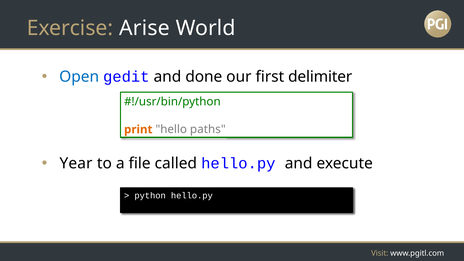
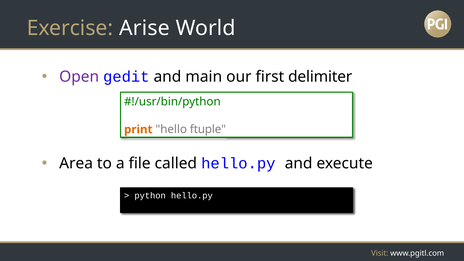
Open colour: blue -> purple
done: done -> main
paths: paths -> ftuple
Year: Year -> Area
